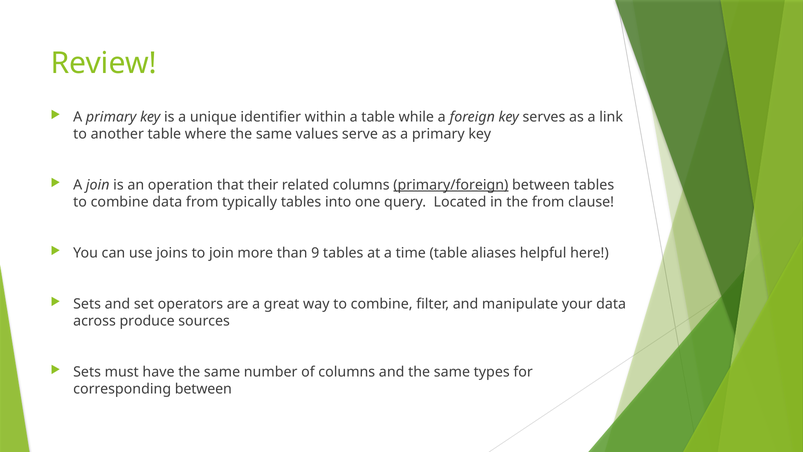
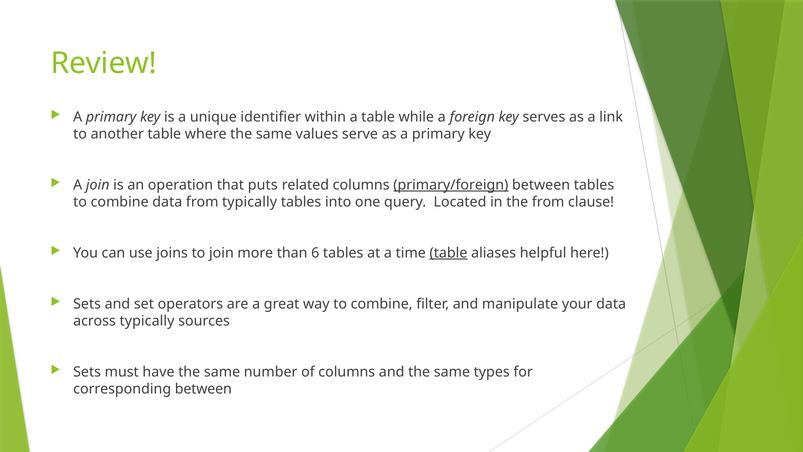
their: their -> puts
9: 9 -> 6
table at (448, 253) underline: none -> present
across produce: produce -> typically
